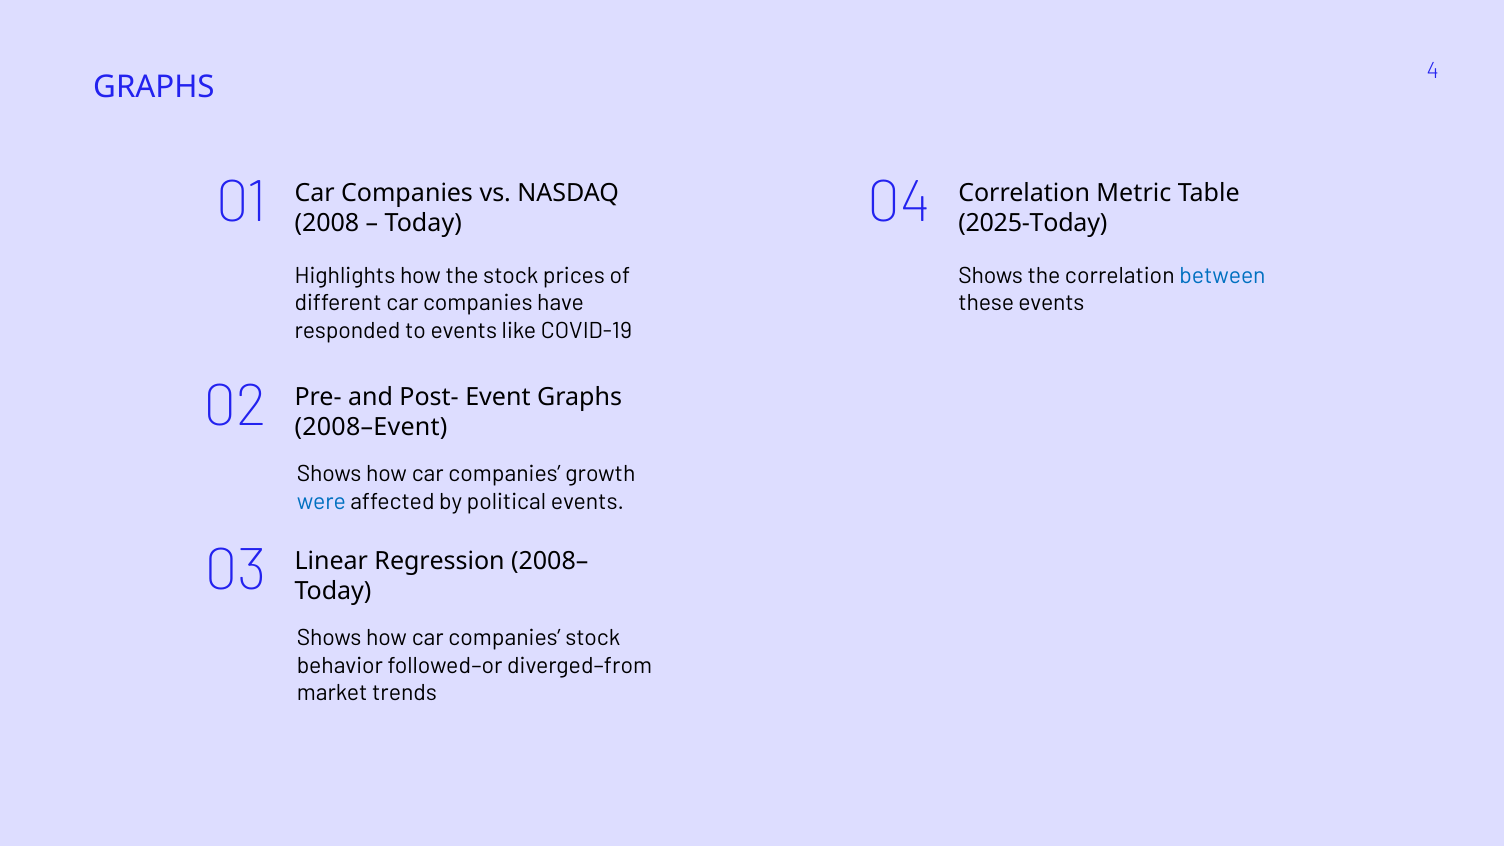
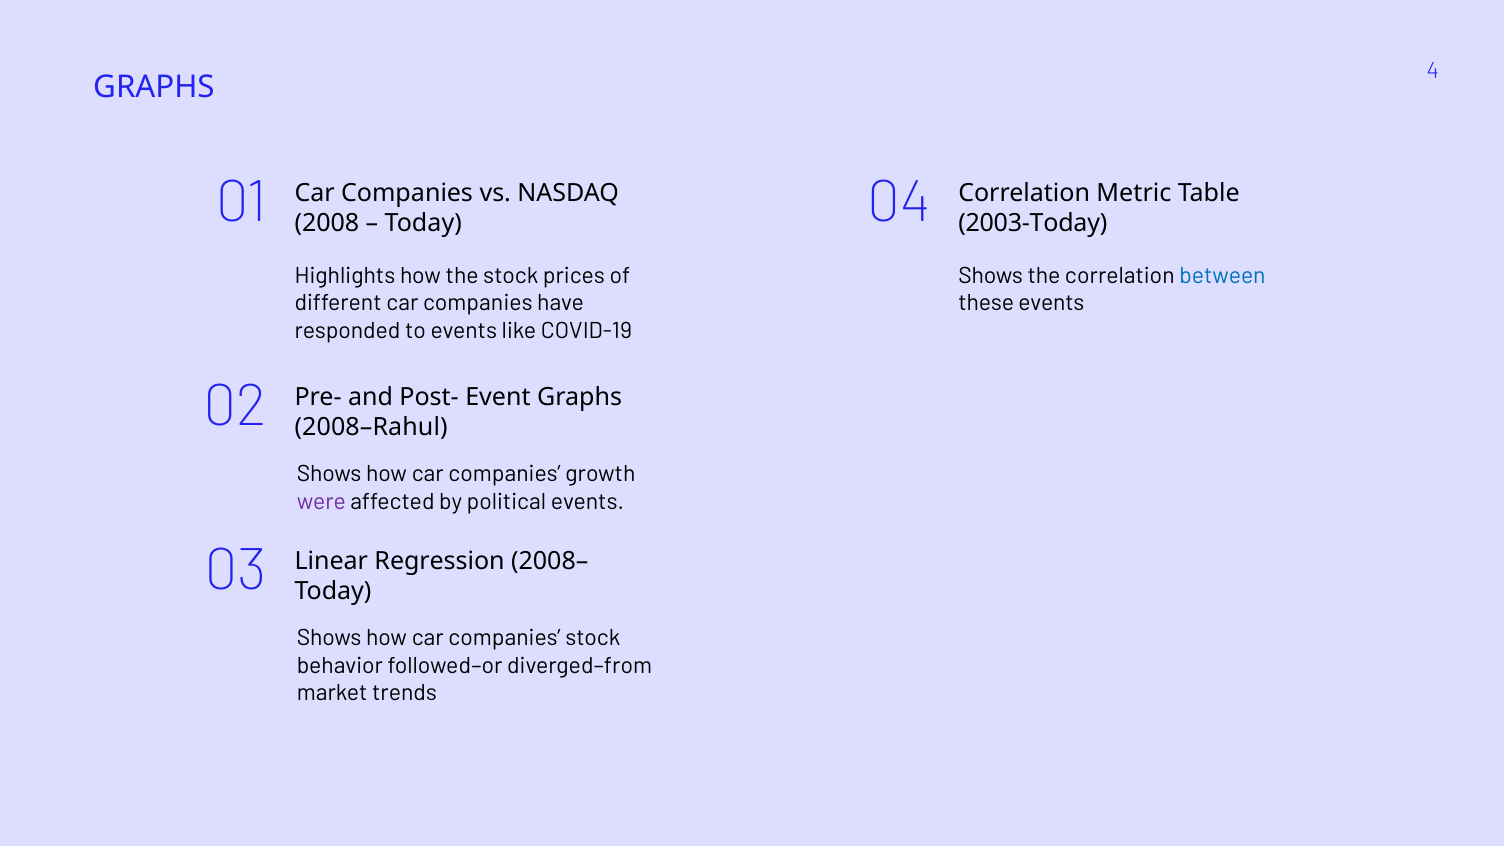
2025-Today: 2025-Today -> 2003-Today
2008–Event: 2008–Event -> 2008–Rahul
were colour: blue -> purple
